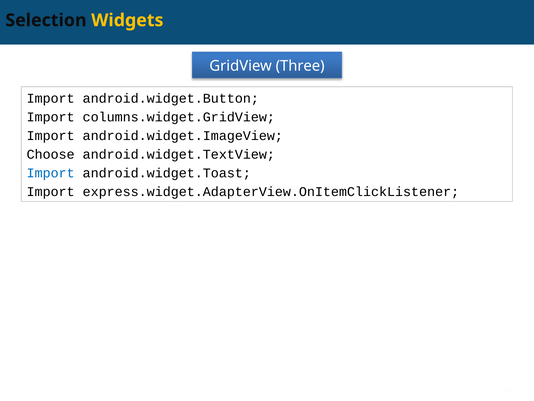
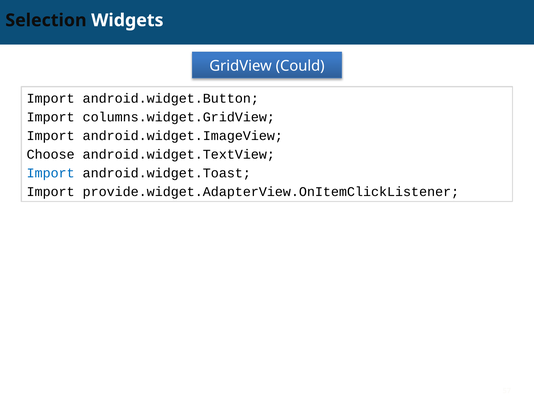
Widgets colour: yellow -> white
Three: Three -> Could
express.widget.AdapterView.OnItemClickListener: express.widget.AdapterView.OnItemClickListener -> provide.widget.AdapterView.OnItemClickListener
